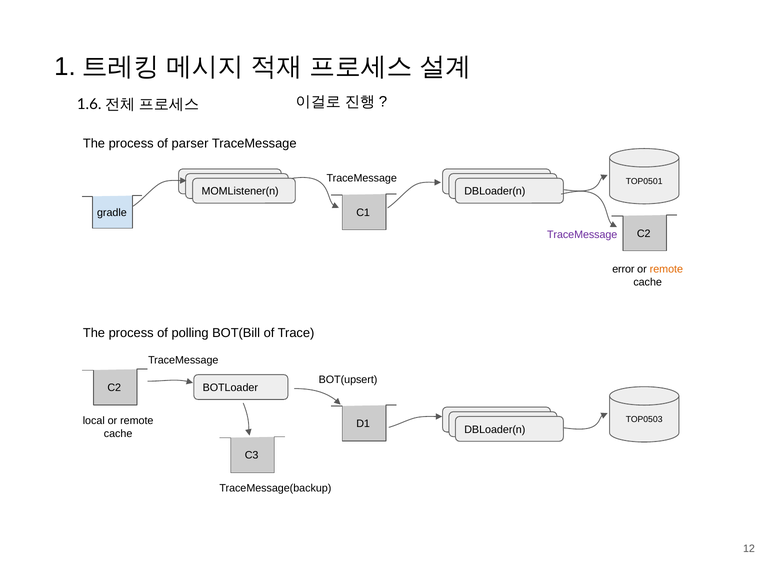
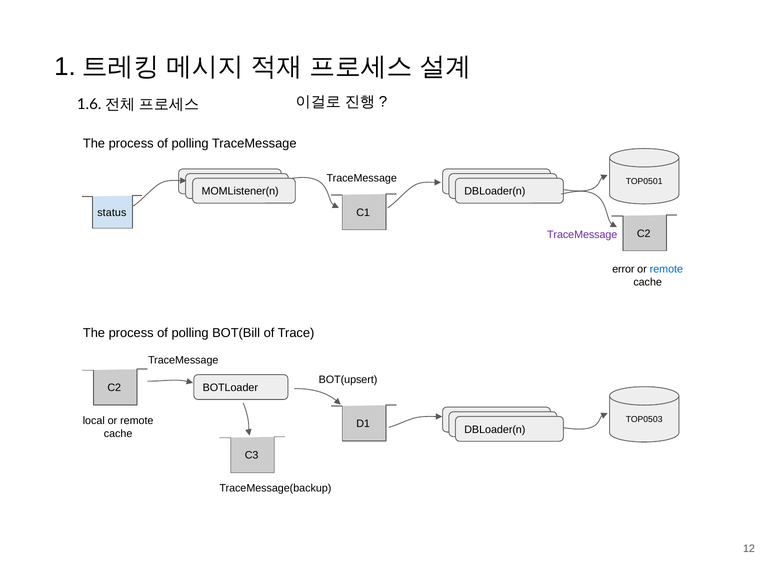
parser at (190, 144): parser -> polling
gradle: gradle -> status
remote at (666, 269) colour: orange -> blue
